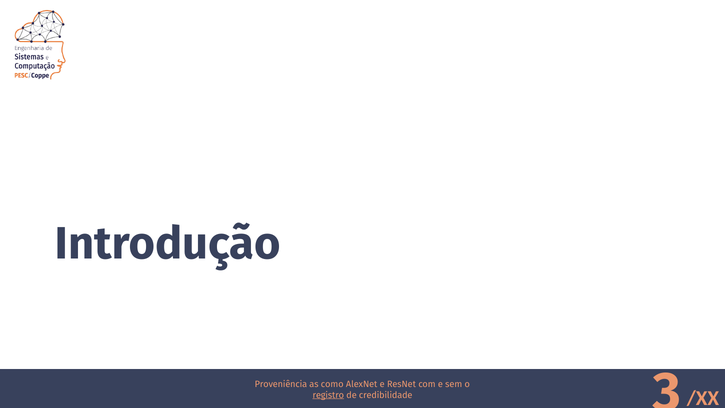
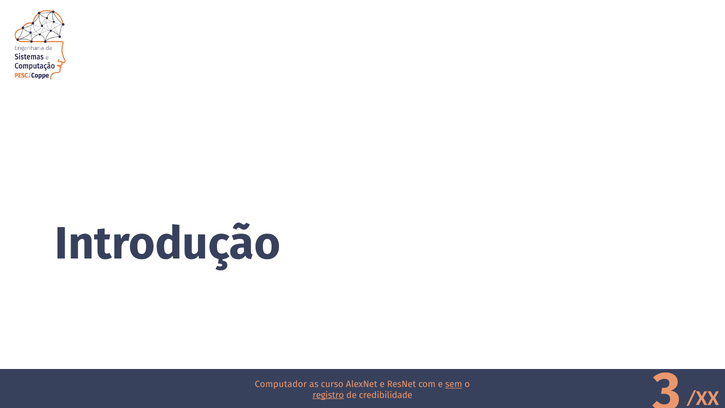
Proveniência: Proveniência -> Computador
como: como -> curso
sem underline: none -> present
